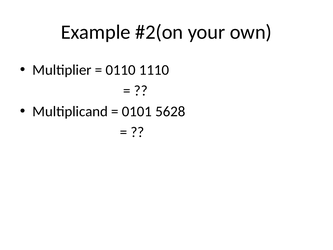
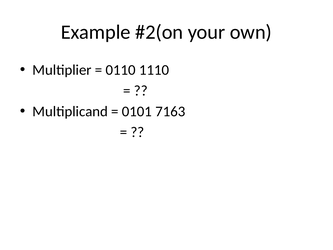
5628: 5628 -> 7163
